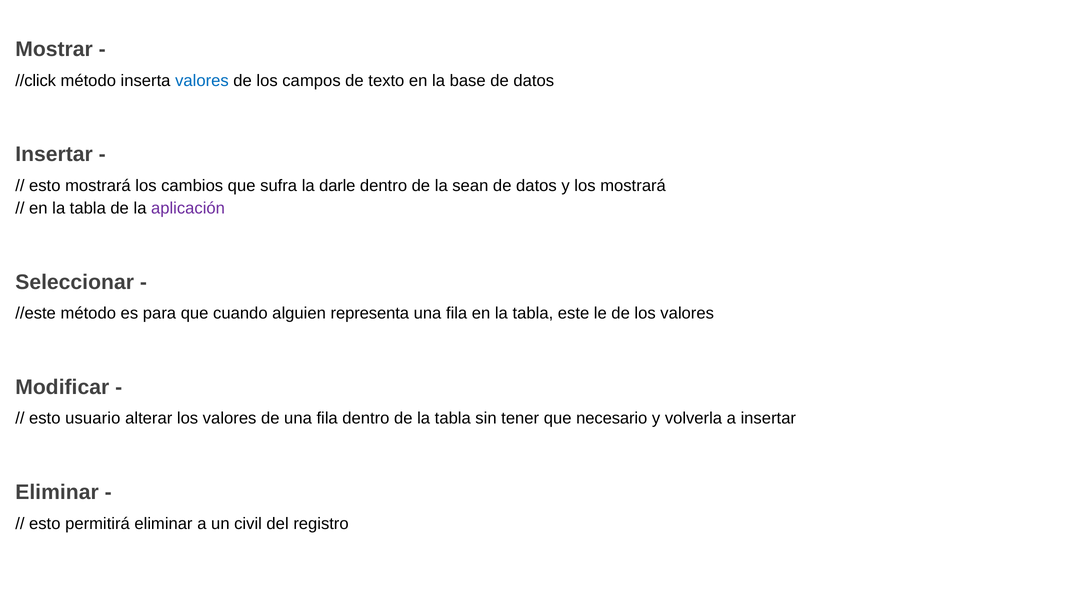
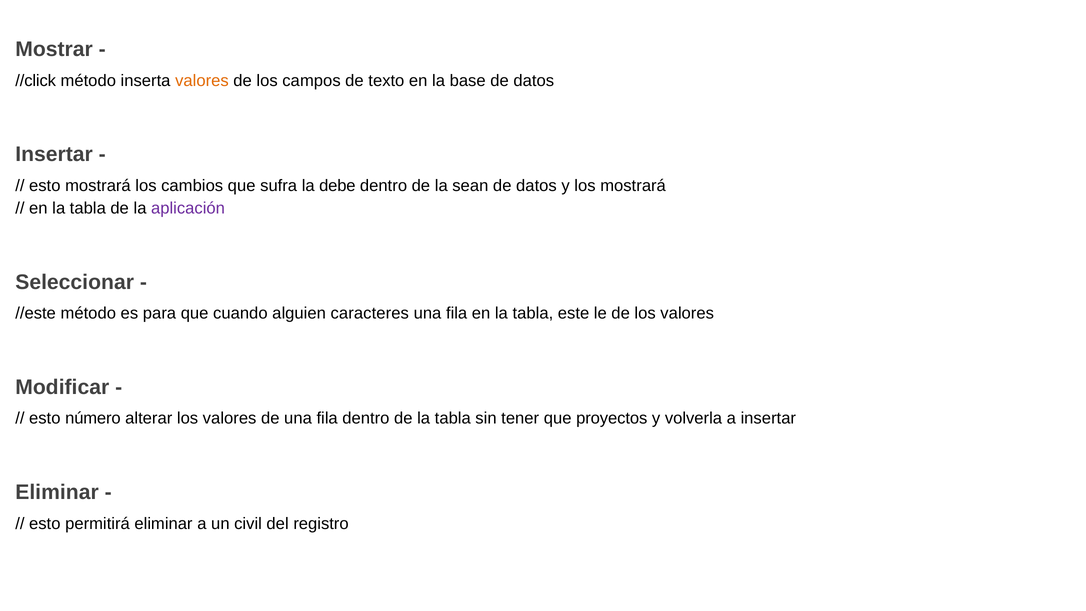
valores at (202, 81) colour: blue -> orange
darle: darle -> debe
representa: representa -> caracteres
usuario: usuario -> número
necesario: necesario -> proyectos
